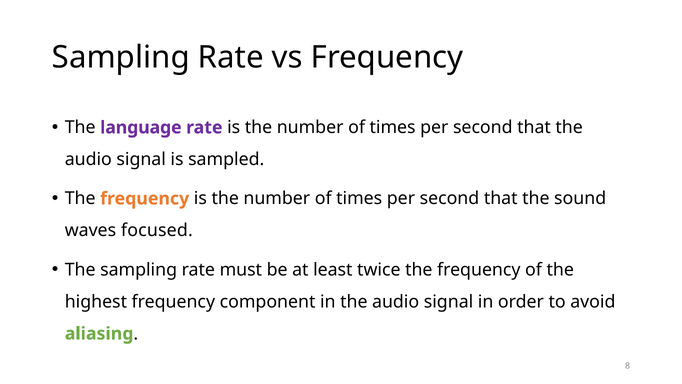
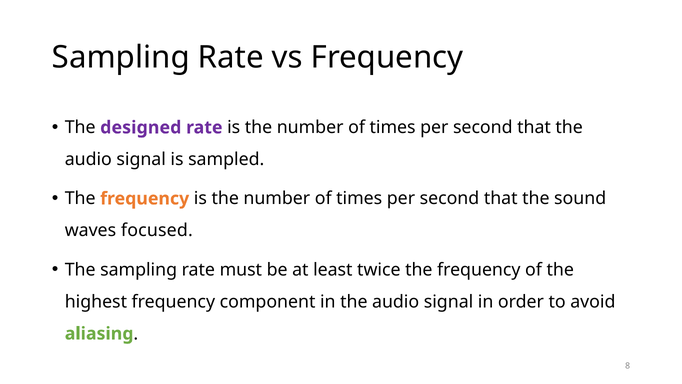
language: language -> designed
